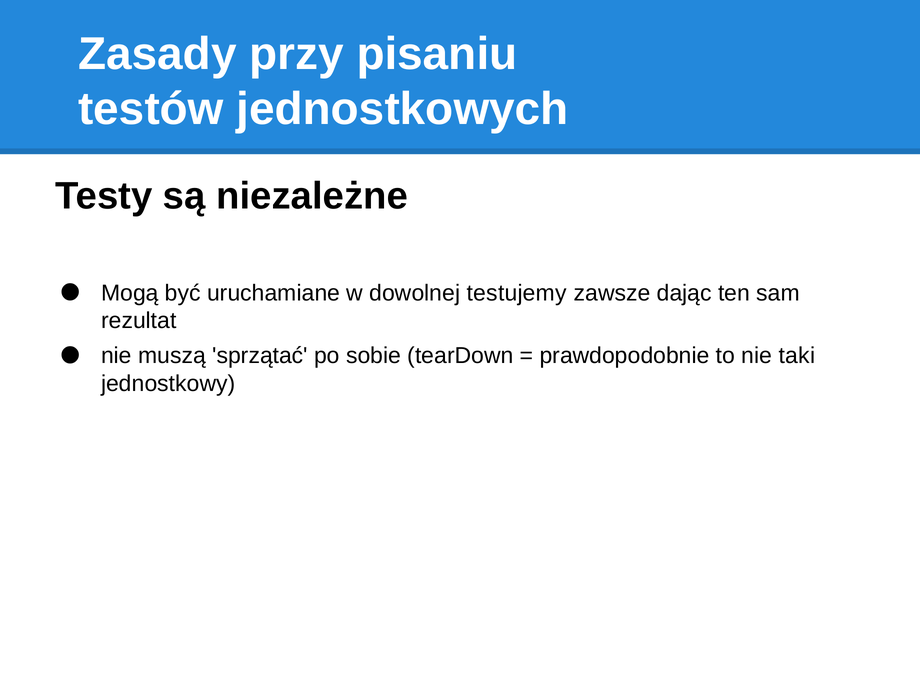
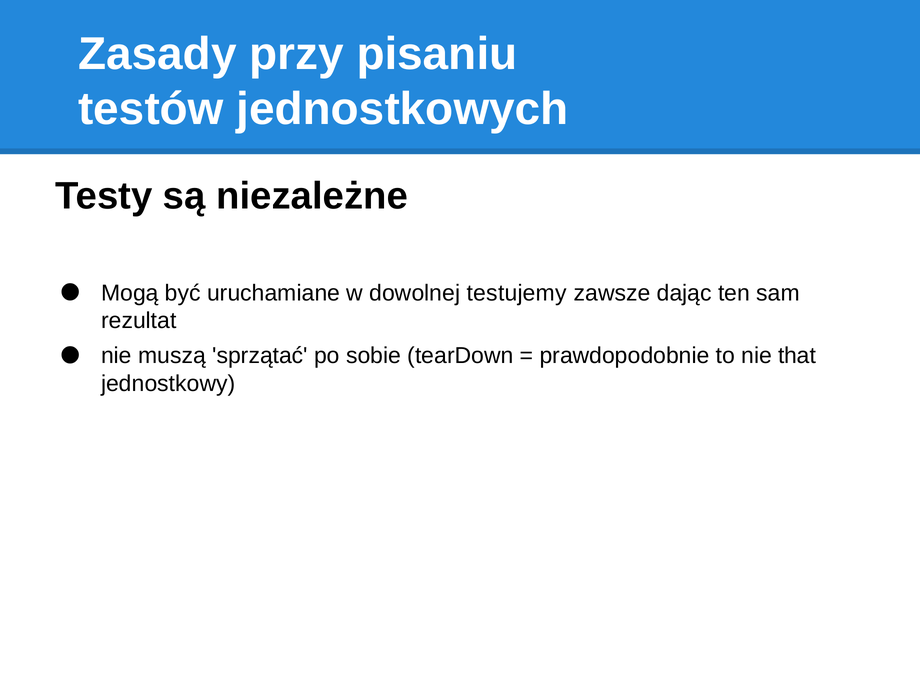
taki: taki -> that
